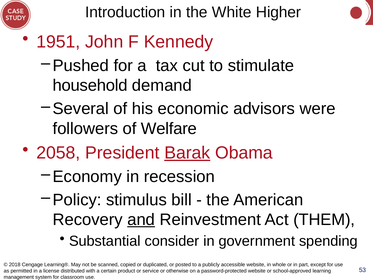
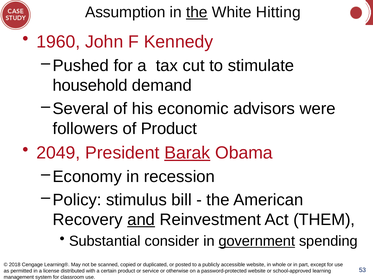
Introduction: Introduction -> Assumption
the at (197, 12) underline: none -> present
Higher: Higher -> Hitting
1951: 1951 -> 1960
of Welfare: Welfare -> Product
2058: 2058 -> 2049
government underline: none -> present
